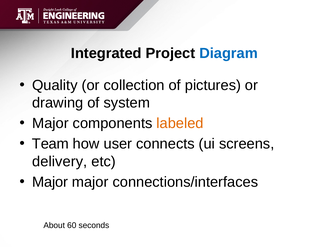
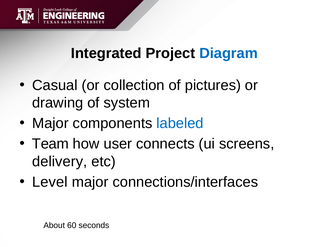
Quality: Quality -> Casual
labeled colour: orange -> blue
Major at (50, 182): Major -> Level
